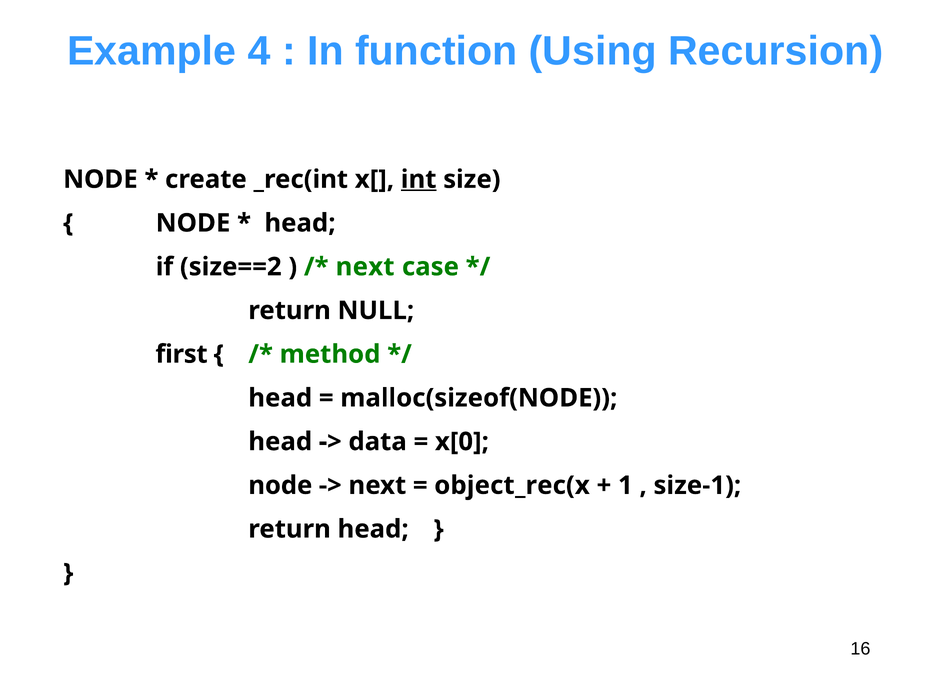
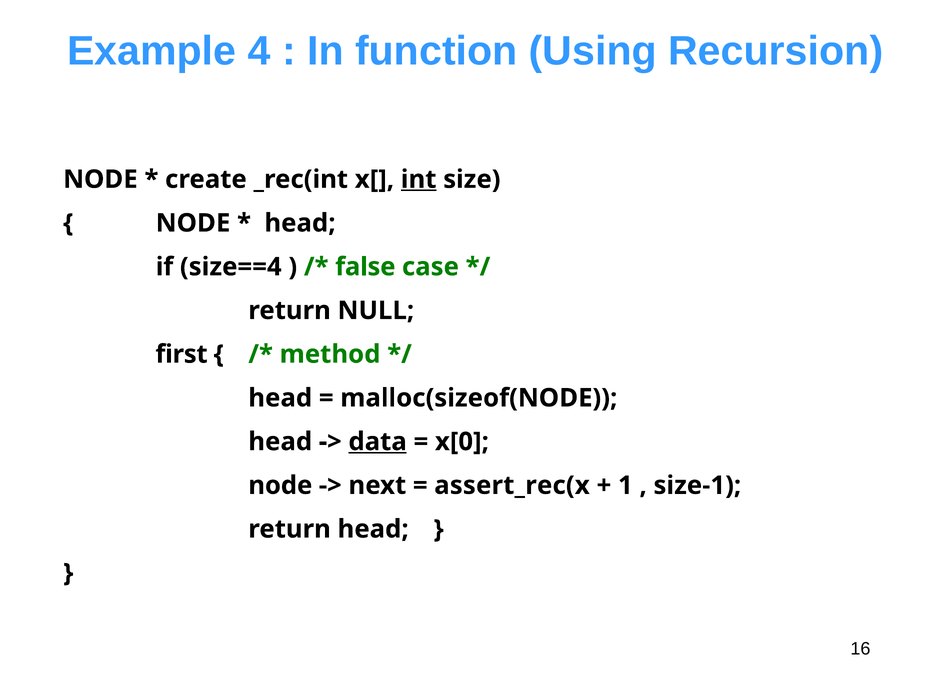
size==2: size==2 -> size==4
next at (365, 267): next -> false
data underline: none -> present
object_rec(x: object_rec(x -> assert_rec(x
